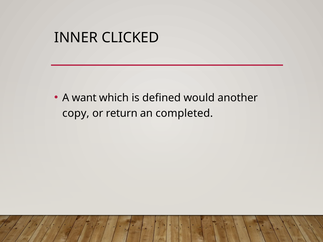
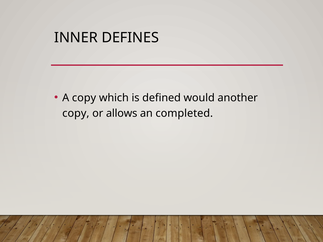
CLICKED: CLICKED -> DEFINES
A want: want -> copy
return: return -> allows
